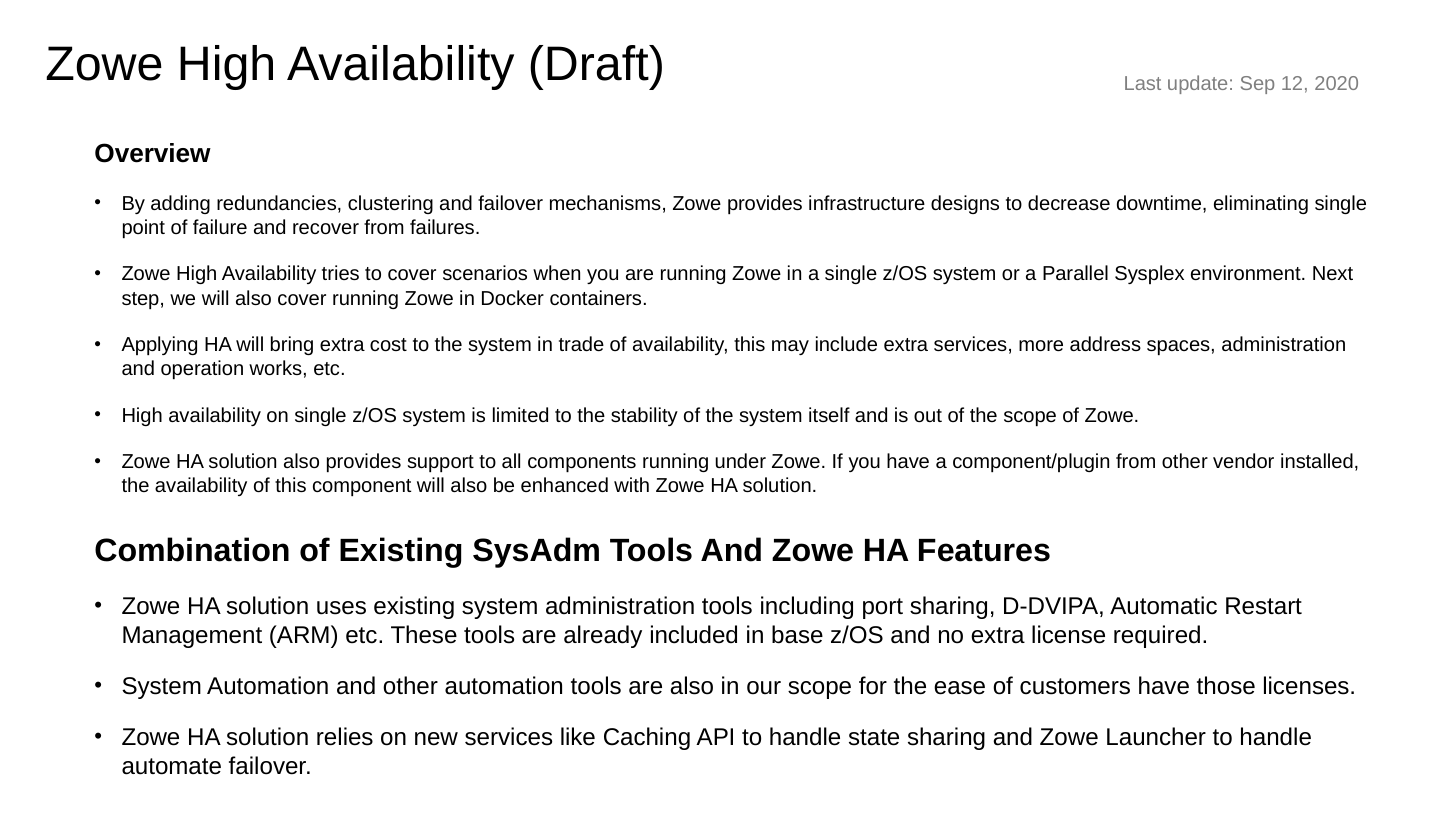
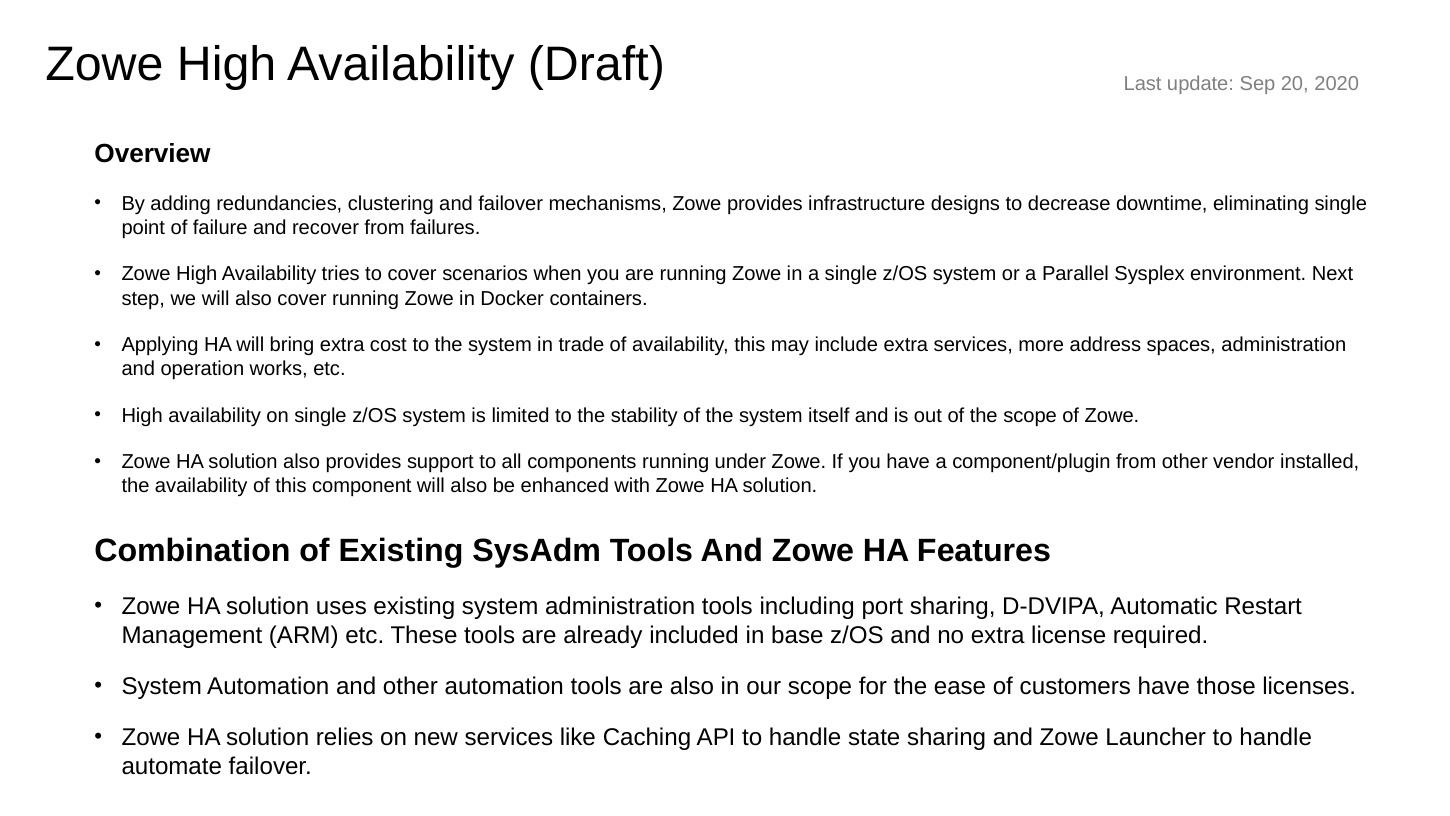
12: 12 -> 20
